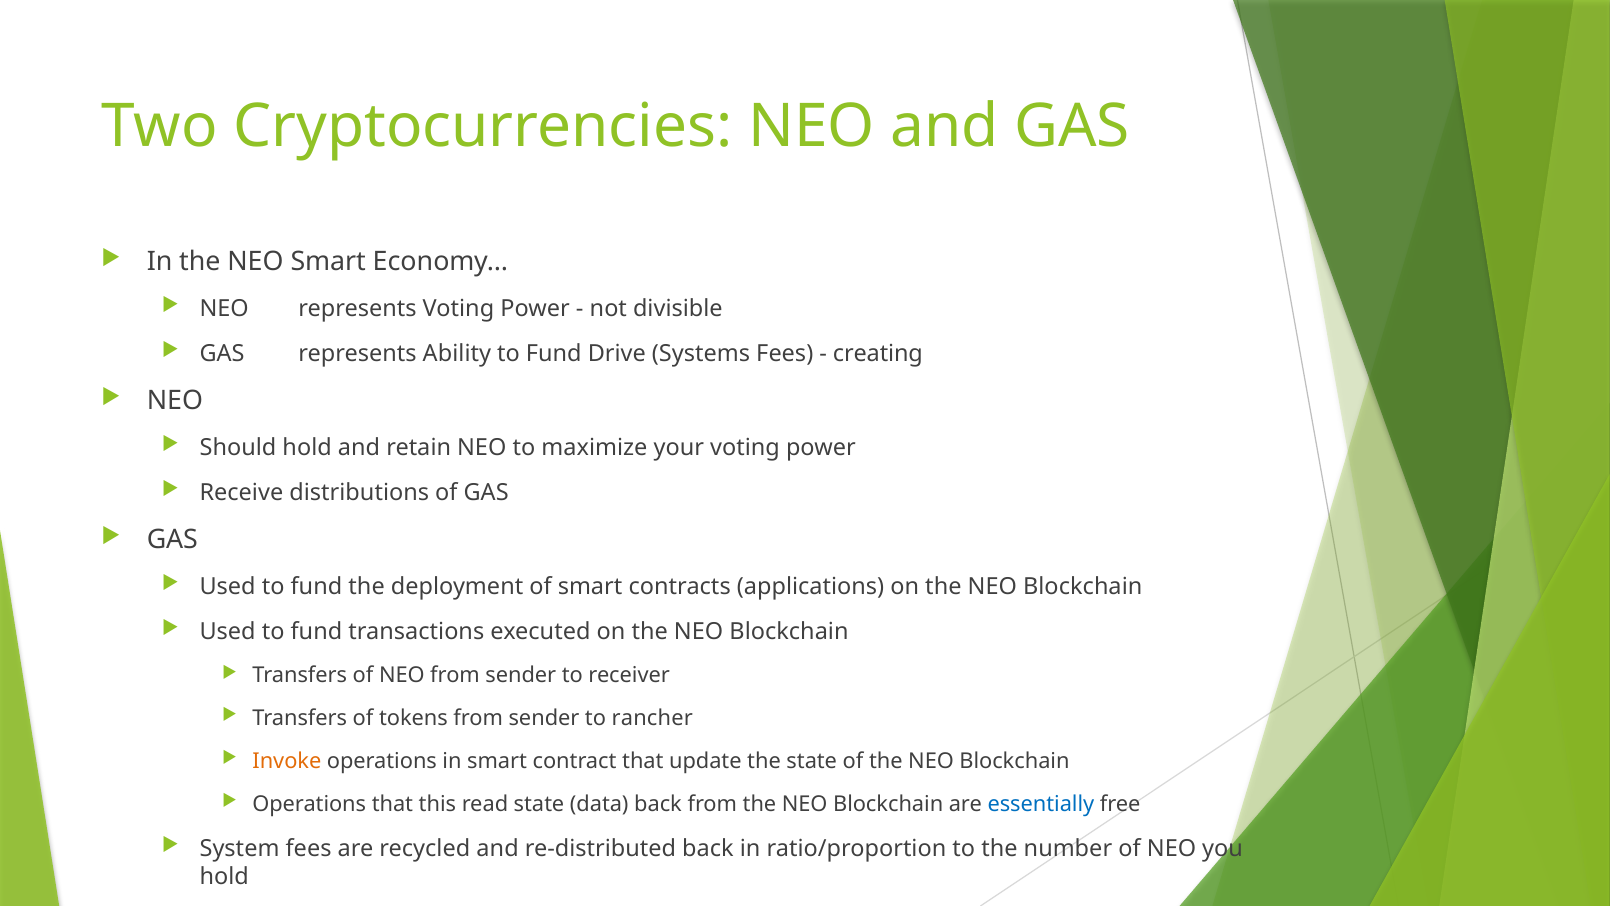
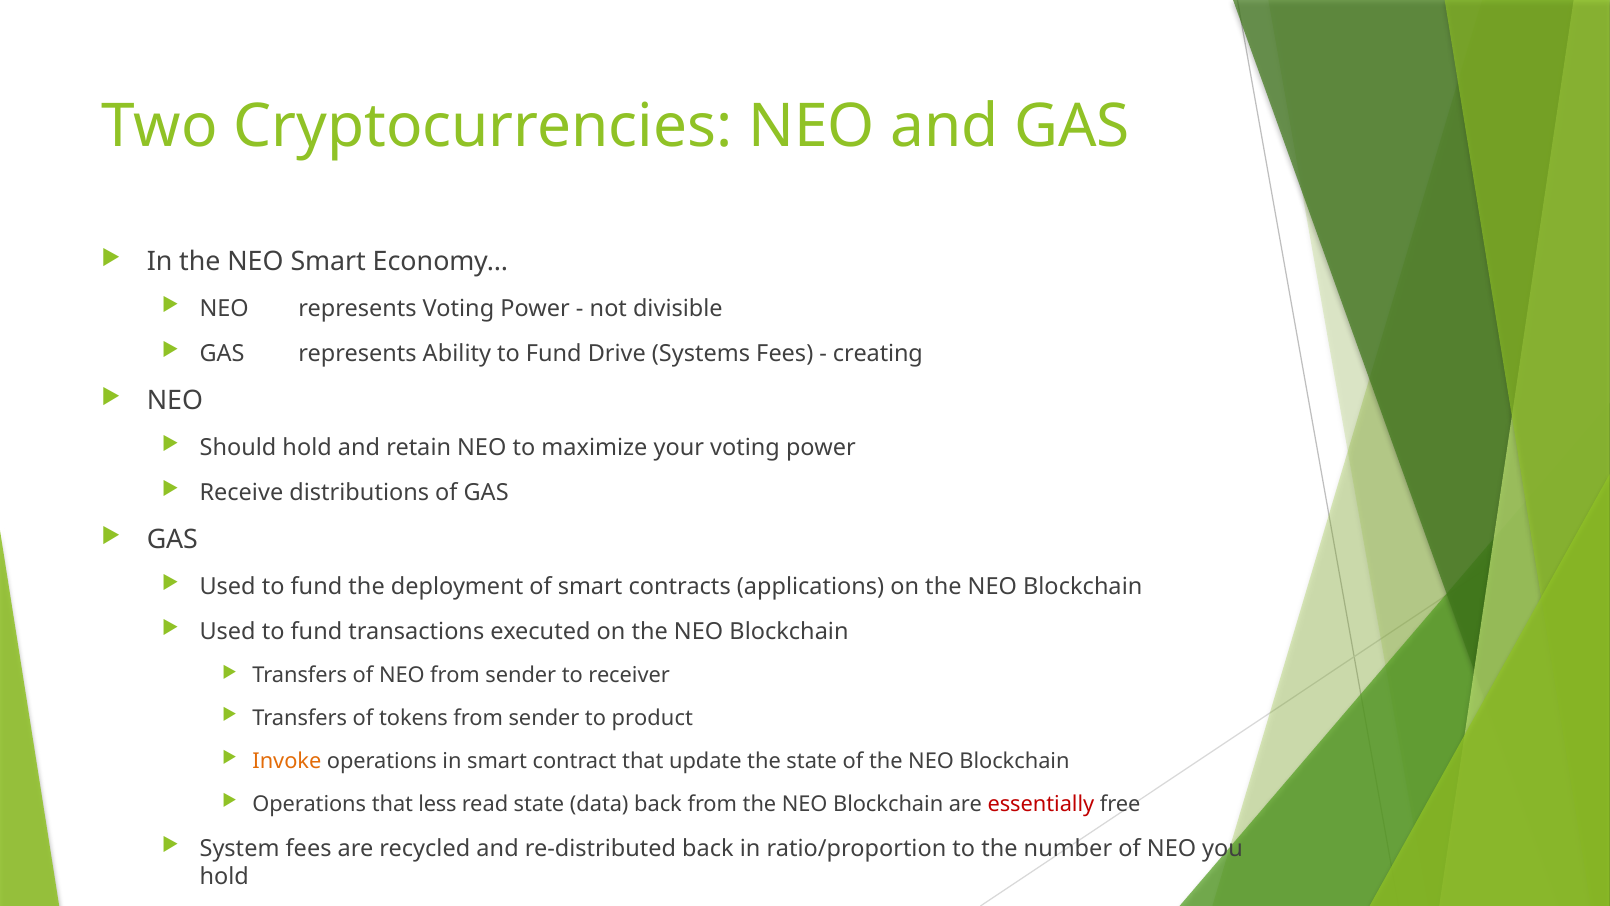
rancher: rancher -> product
this: this -> less
essentially colour: blue -> red
